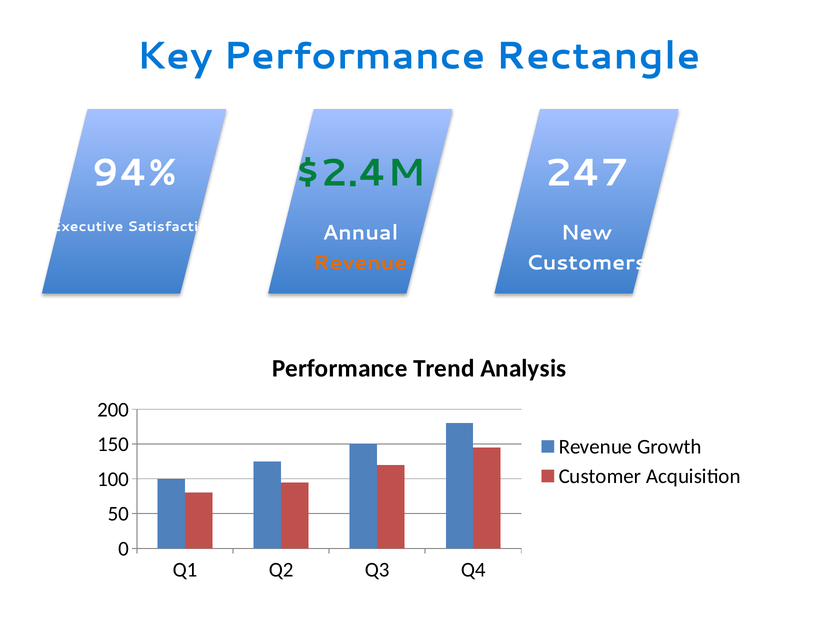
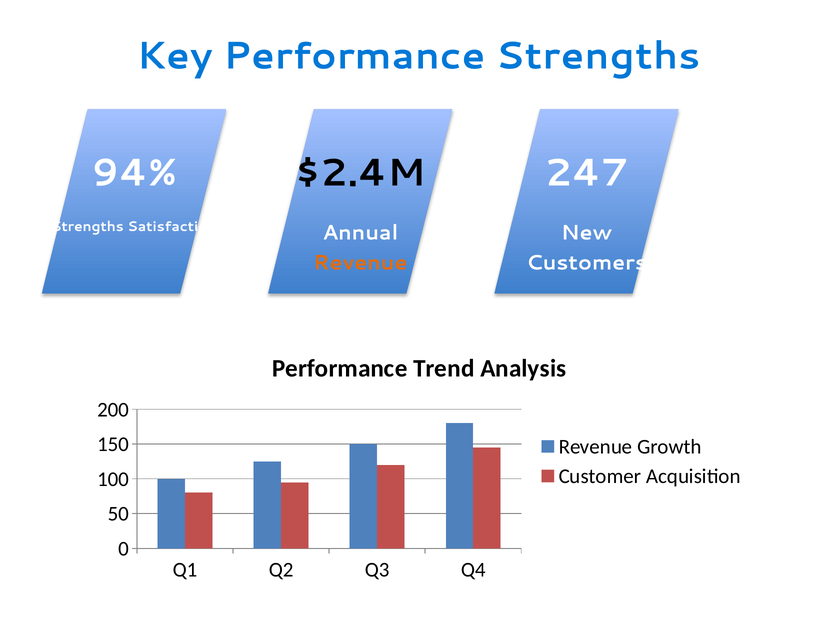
Performance Rectangle: Rectangle -> Strengths
$2.4M colour: green -> black
Executive at (87, 226): Executive -> Strengths
